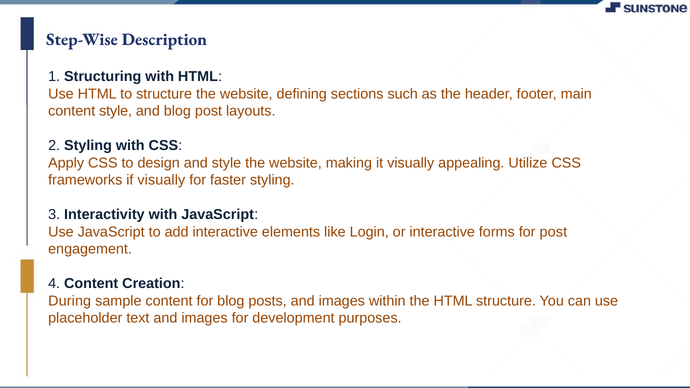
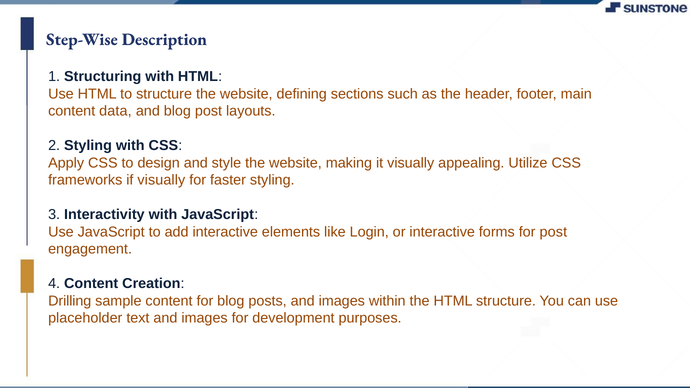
content style: style -> data
During: During -> Drilling
